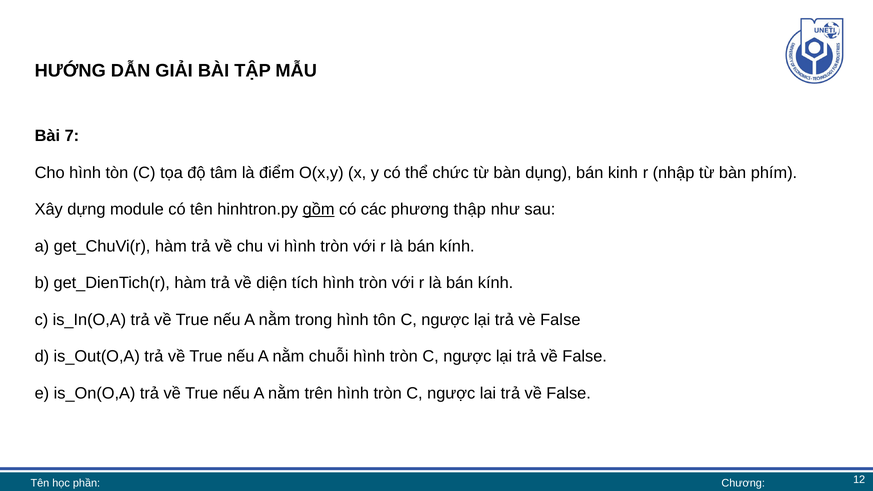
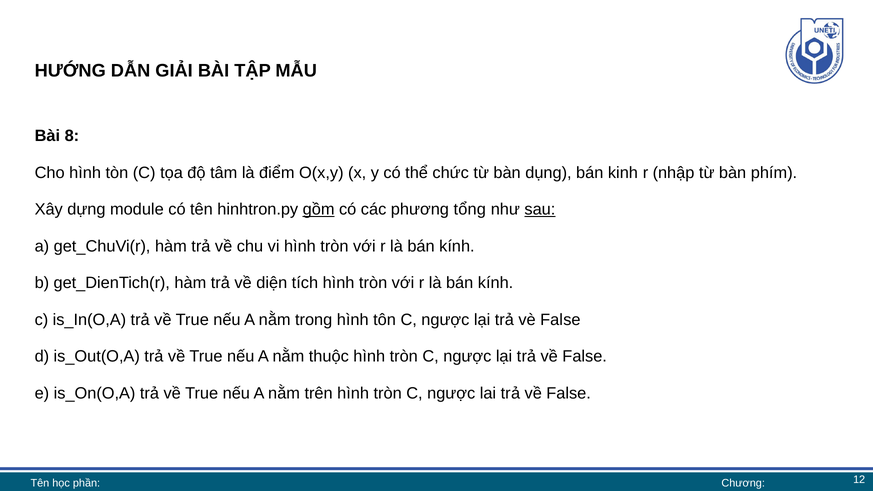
7: 7 -> 8
thập: thập -> tổng
sau underline: none -> present
chuỗi: chuỗi -> thuộc
